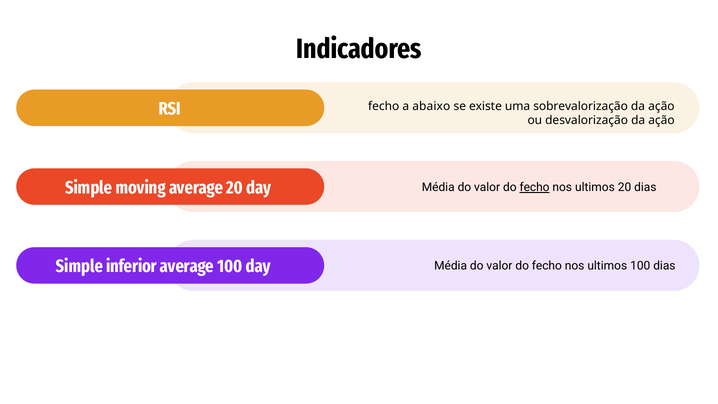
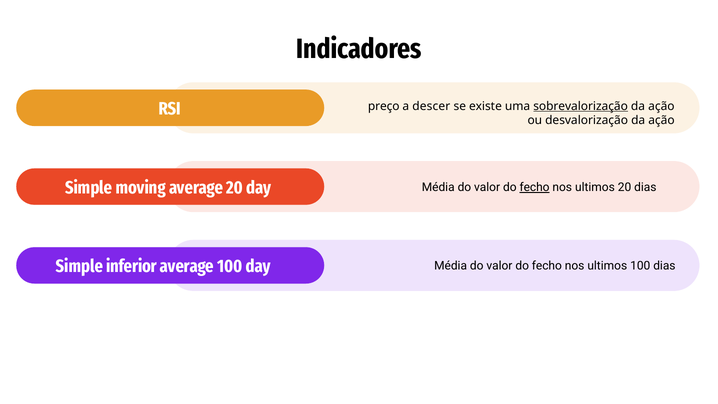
fecho at (384, 106): fecho -> preço
abaixo: abaixo -> descer
sobrevalorização underline: none -> present
